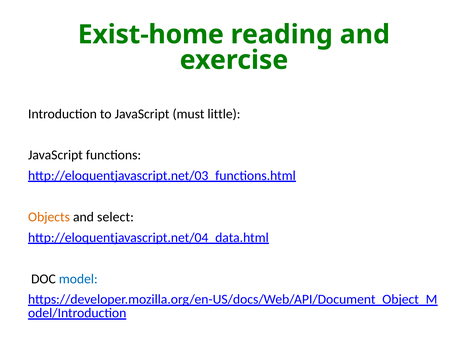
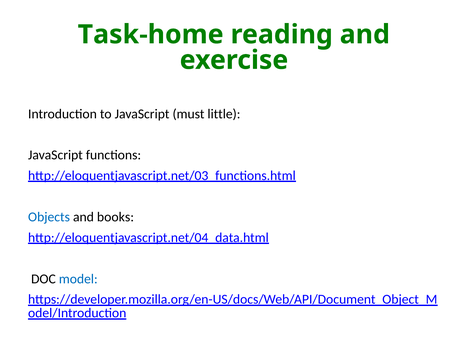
Exist-home: Exist-home -> Task-home
Objects colour: orange -> blue
select: select -> books
